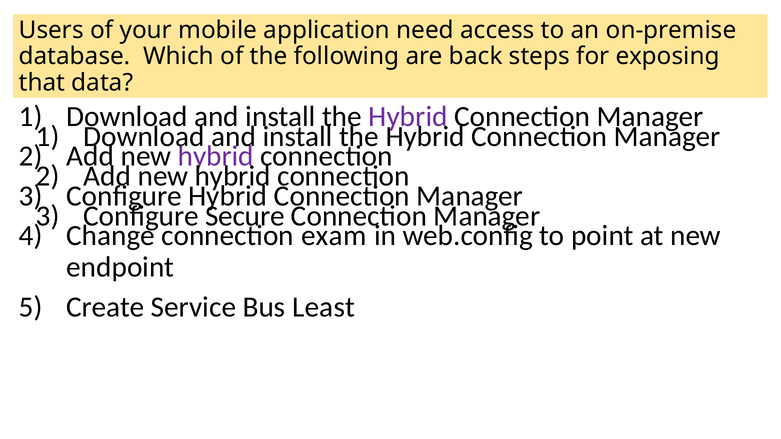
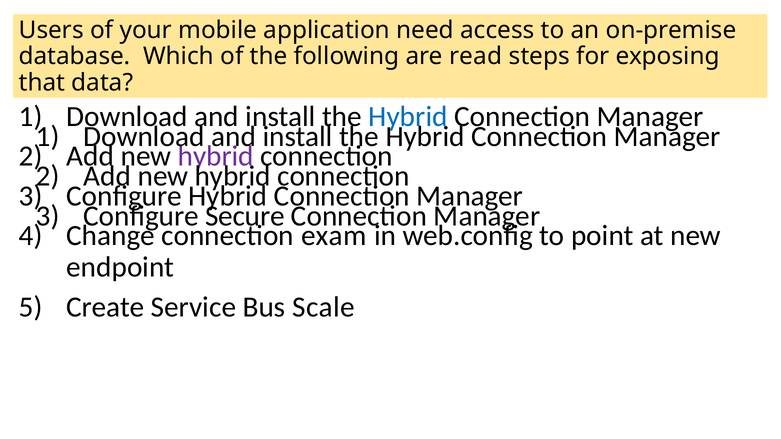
back: back -> read
Hybrid at (408, 117) colour: purple -> blue
Least: Least -> Scale
